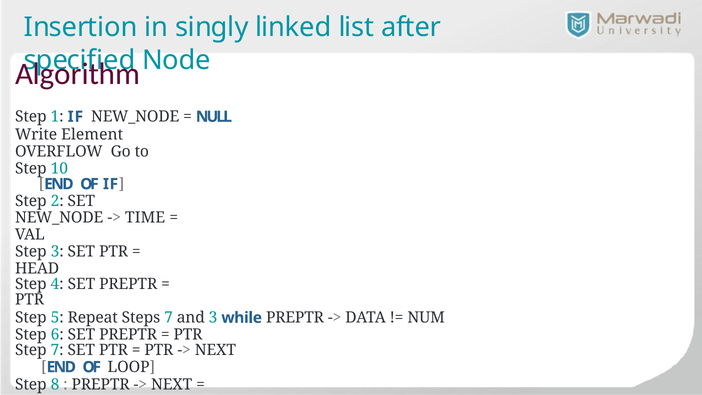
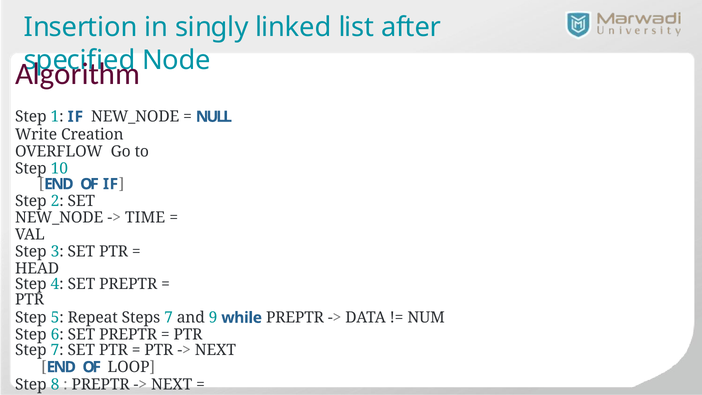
Element: Element -> Creation
and 3: 3 -> 9
